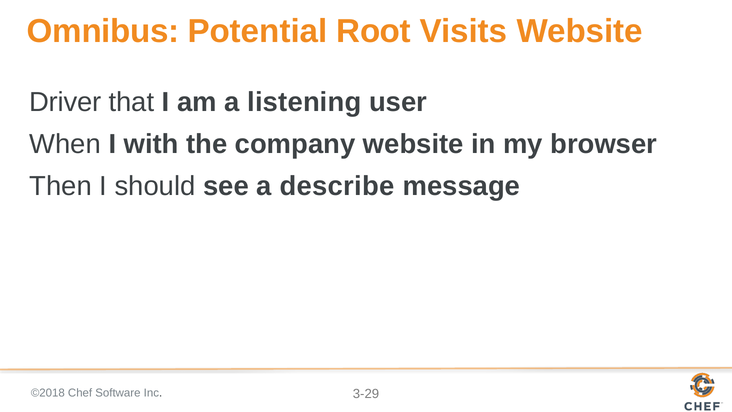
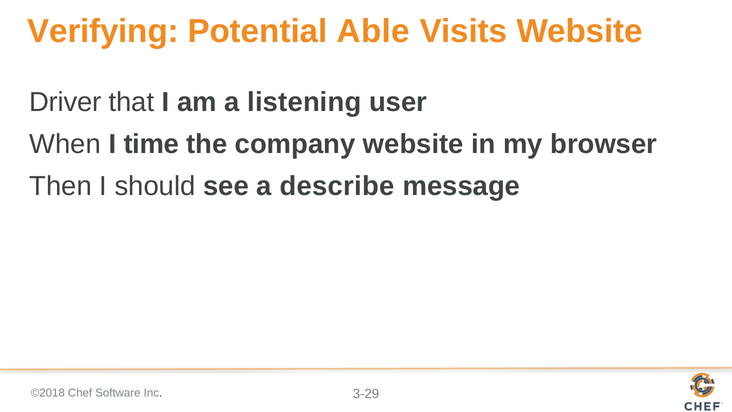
Omnibus: Omnibus -> Verifying
Root: Root -> Able
with: with -> time
